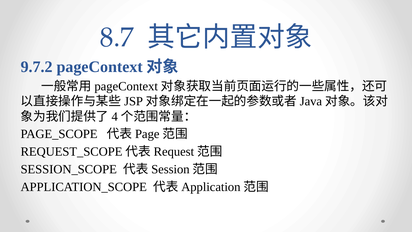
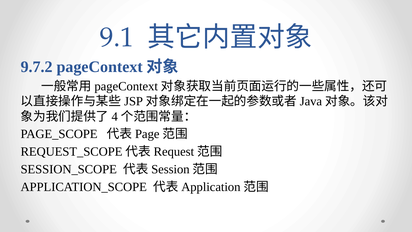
8.7: 8.7 -> 9.1
